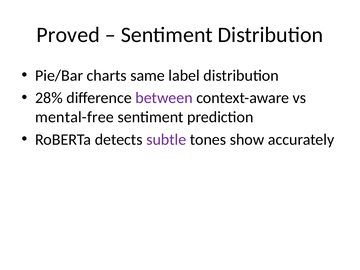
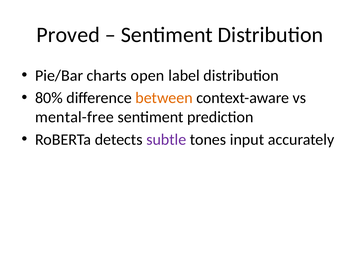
same: same -> open
28%: 28% -> 80%
between colour: purple -> orange
show: show -> input
